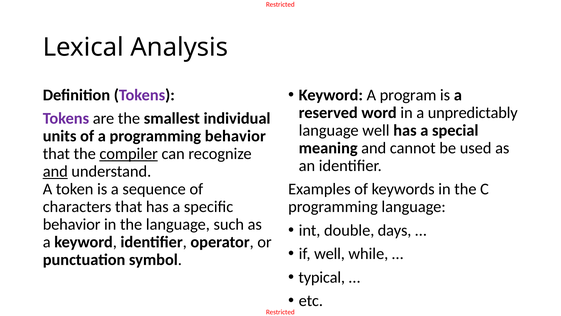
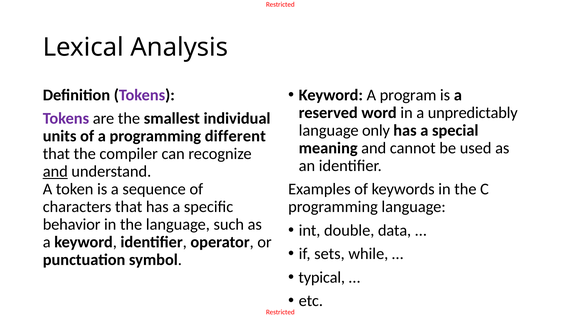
language well: well -> only
programming behavior: behavior -> different
compiler underline: present -> none
days: days -> data
if well: well -> sets
